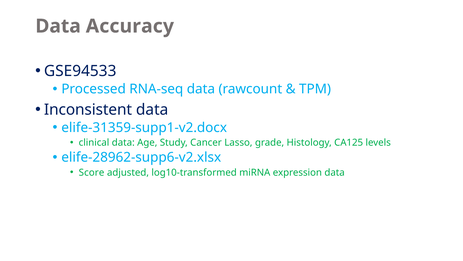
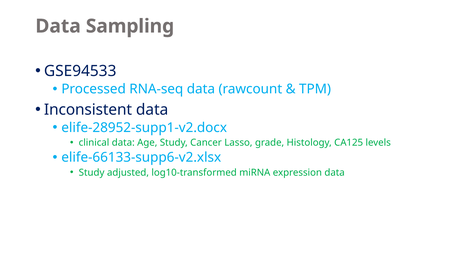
Accuracy: Accuracy -> Sampling
elife-31359-supp1-v2.docx: elife-31359-supp1-v2.docx -> elife-28952-supp1-v2.docx
elife-28962-supp6-v2.xlsx: elife-28962-supp6-v2.xlsx -> elife-66133-supp6-v2.xlsx
Score at (92, 172): Score -> Study
